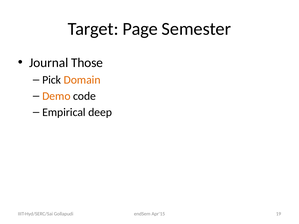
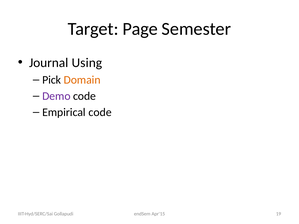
Those: Those -> Using
Demo colour: orange -> purple
Empirical deep: deep -> code
